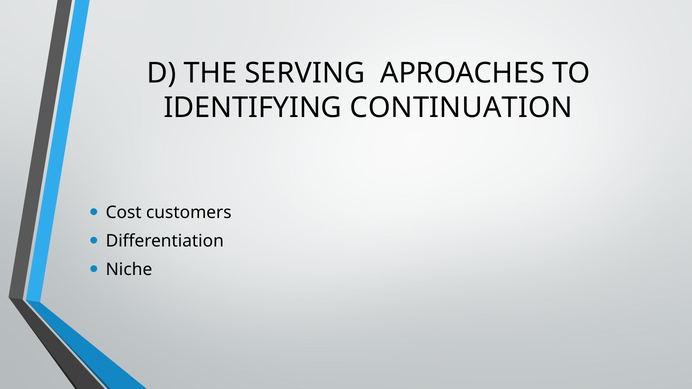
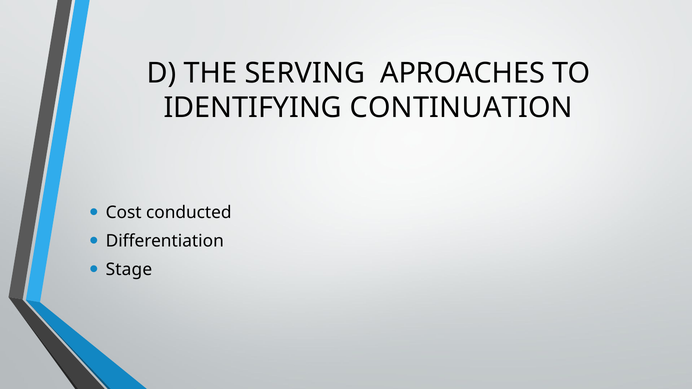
customers: customers -> conducted
Niche: Niche -> Stage
